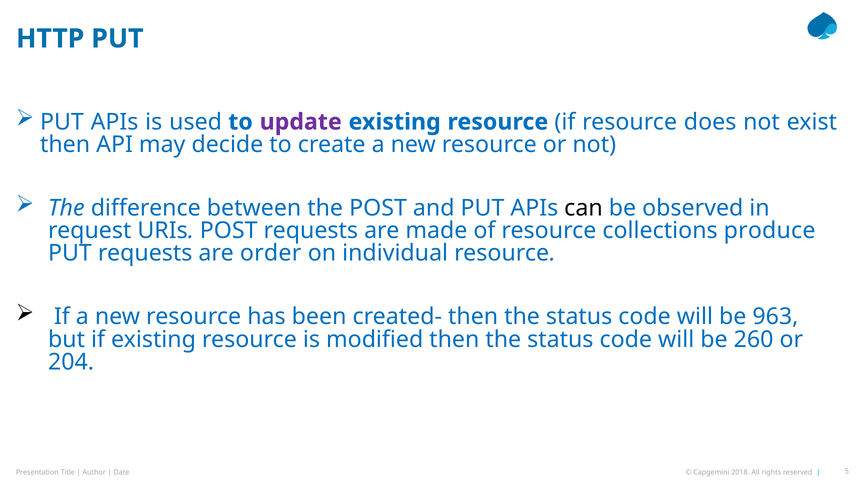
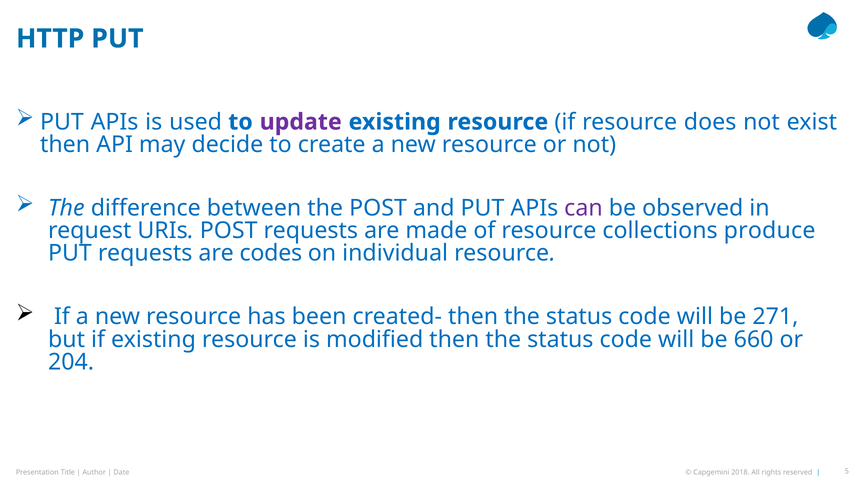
can colour: black -> purple
order: order -> codes
963: 963 -> 271
260: 260 -> 660
